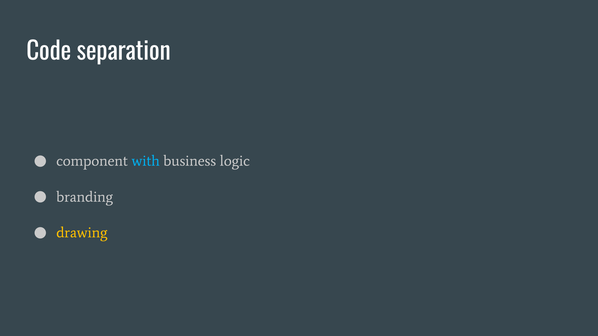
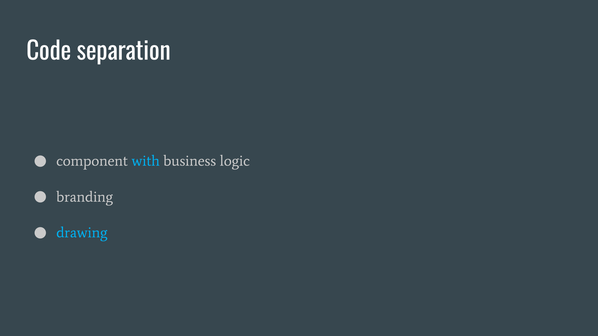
drawing colour: yellow -> light blue
